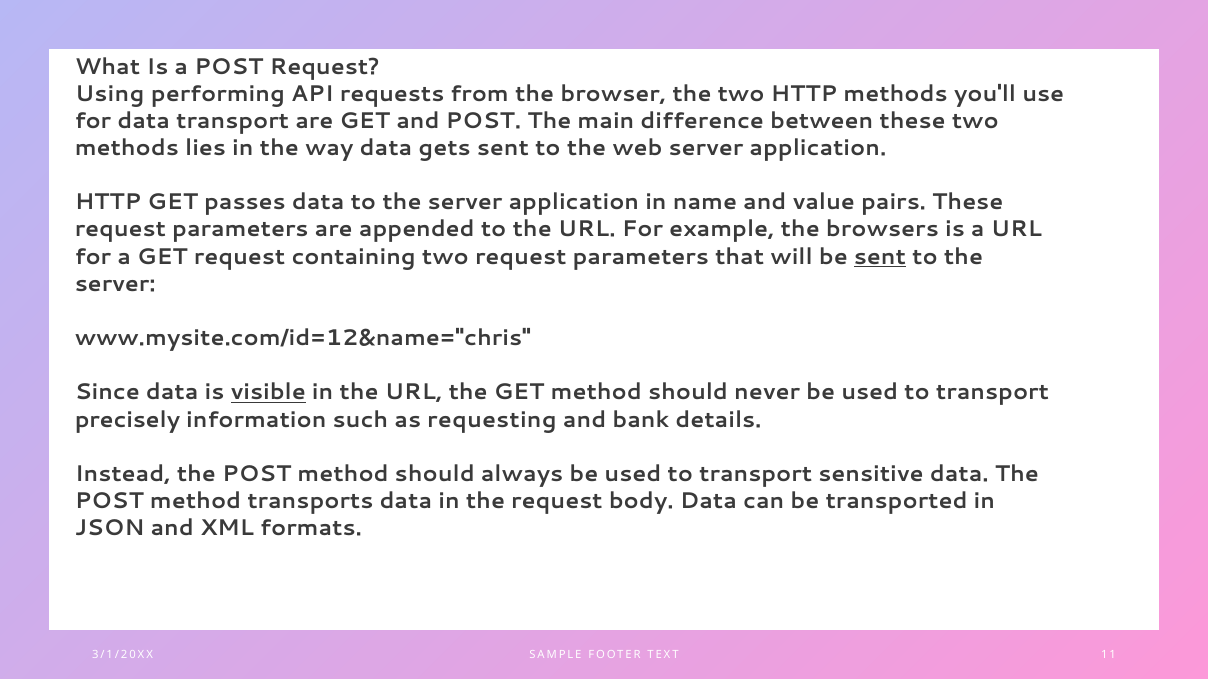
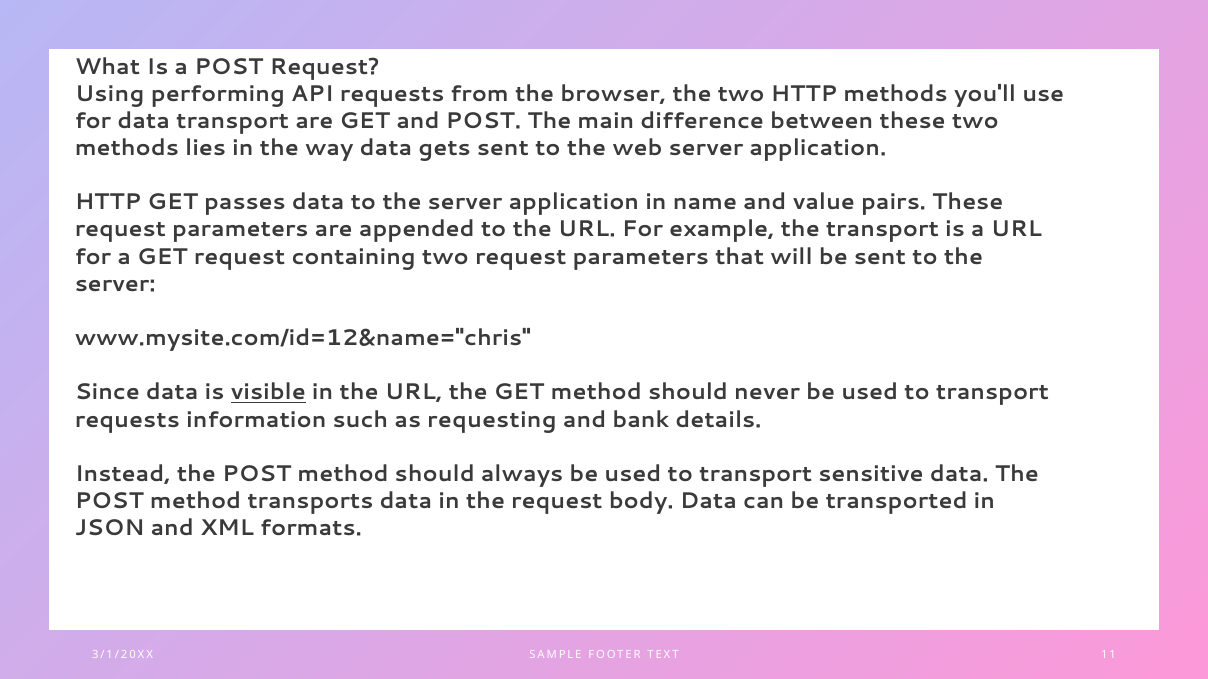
the browsers: browsers -> transport
sent at (880, 257) underline: present -> none
precisely at (127, 420): precisely -> requests
